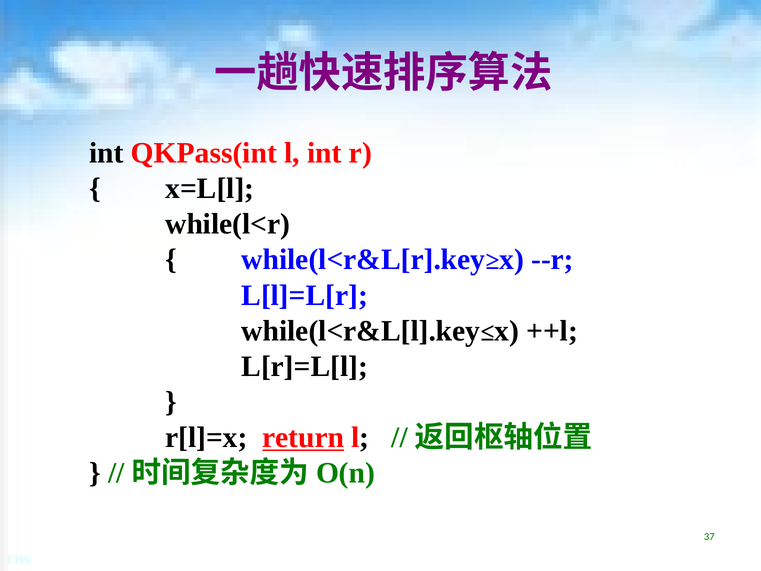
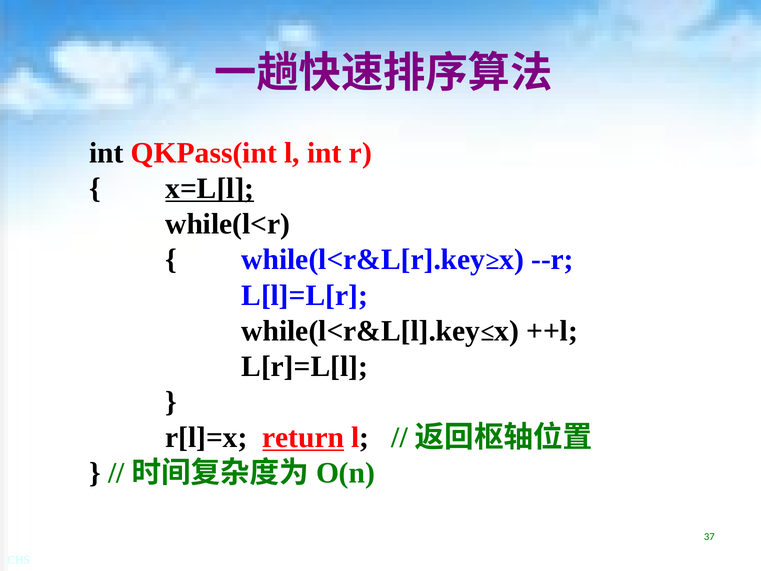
x=L[l underline: none -> present
